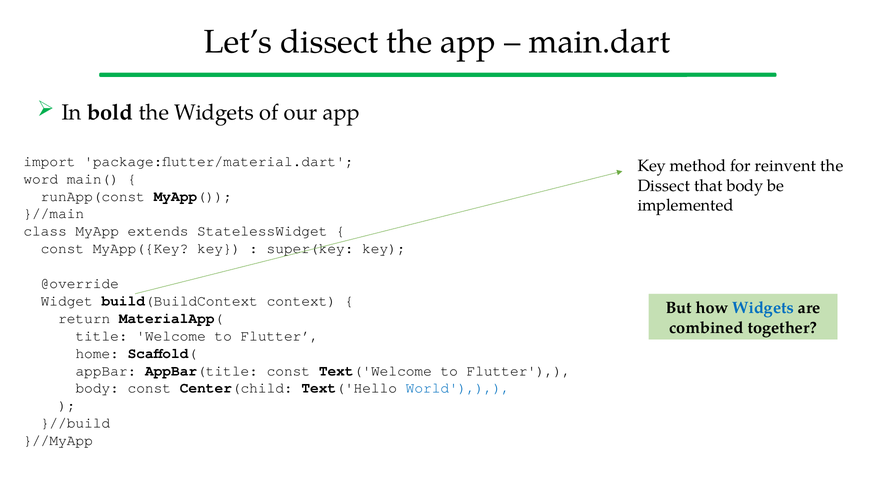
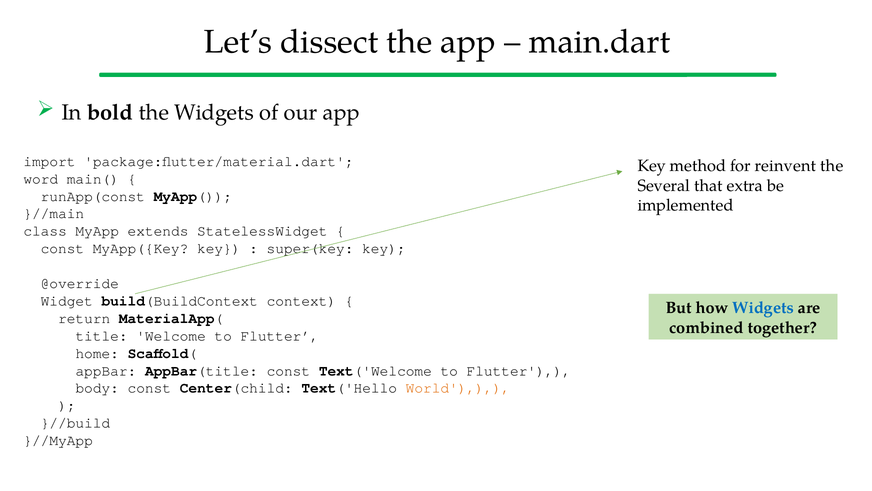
Dissect at (664, 185): Dissect -> Several
that body: body -> extra
World colour: blue -> orange
